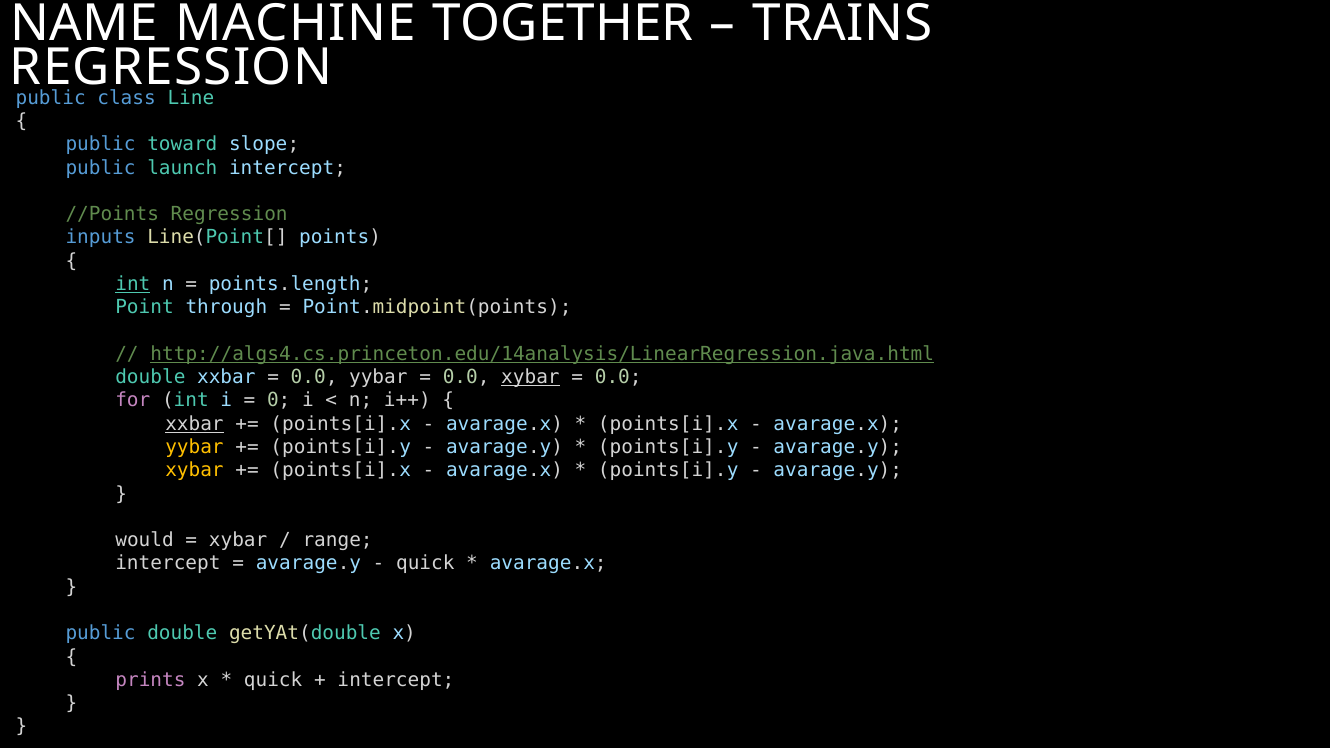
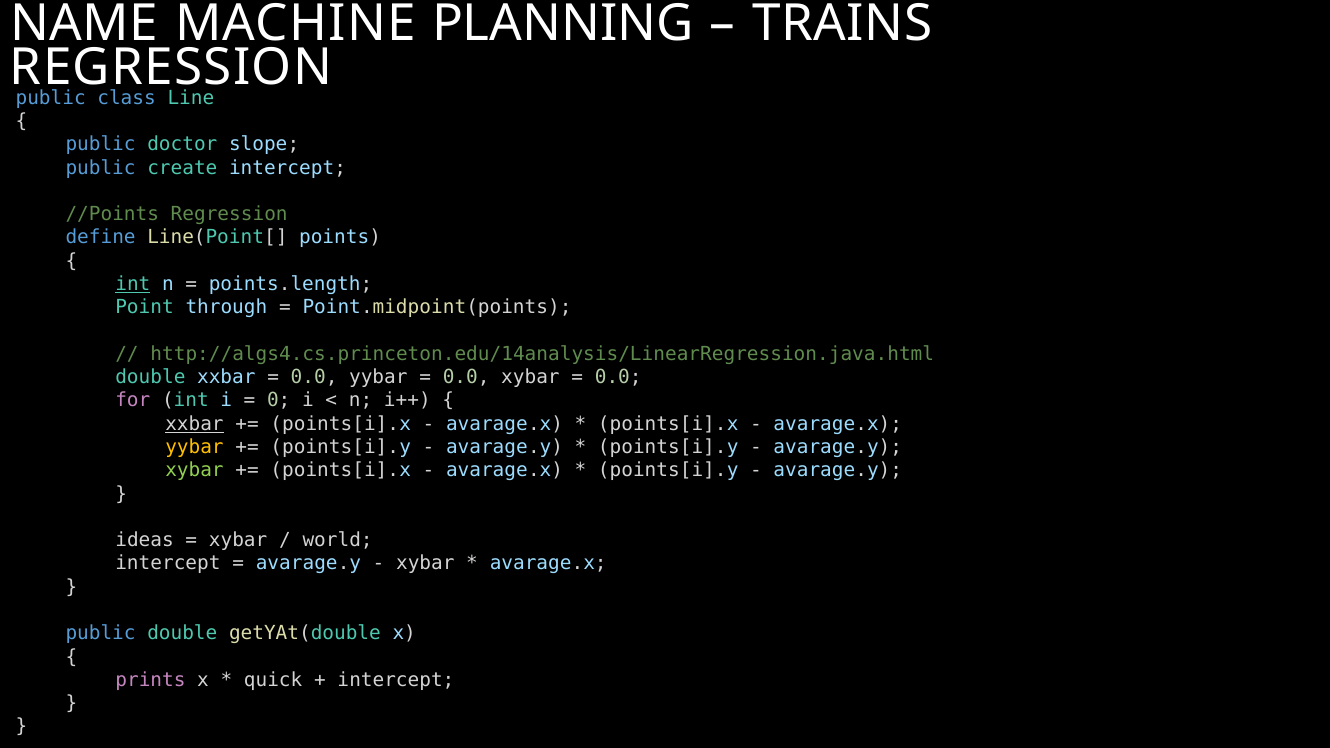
TOGETHER: TOGETHER -> PLANNING
toward: toward -> doctor
launch: launch -> create
inputs: inputs -> define
http://algs4.cs.princeton.edu/14analysis/LinearRegression.java.html underline: present -> none
xybar at (530, 377) underline: present -> none
xybar at (194, 470) colour: yellow -> light green
would: would -> ideas
range: range -> world
quick at (425, 564): quick -> xybar
